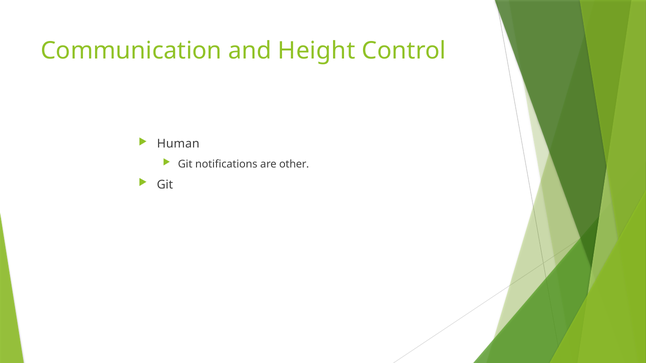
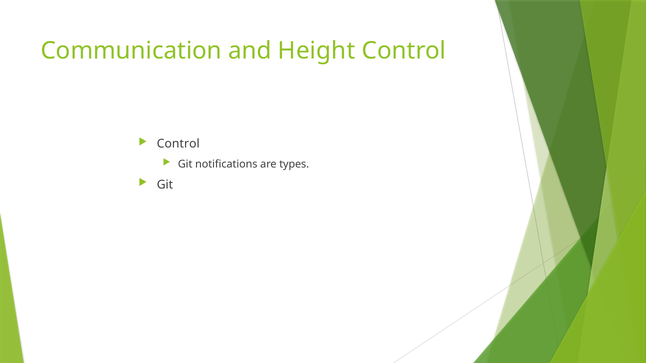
Human at (178, 144): Human -> Control
other: other -> types
